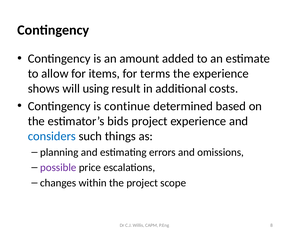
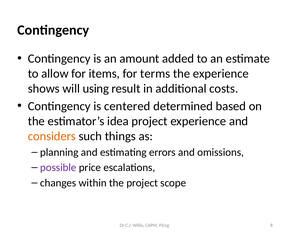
continue: continue -> centered
bids: bids -> idea
considers colour: blue -> orange
